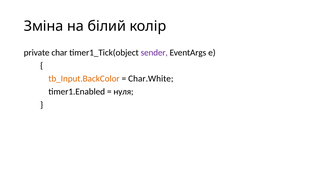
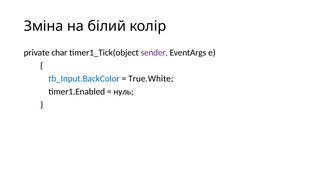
tb_Input.BackColor colour: orange -> blue
Char.White: Char.White -> True.White
нуля: нуля -> нуль
